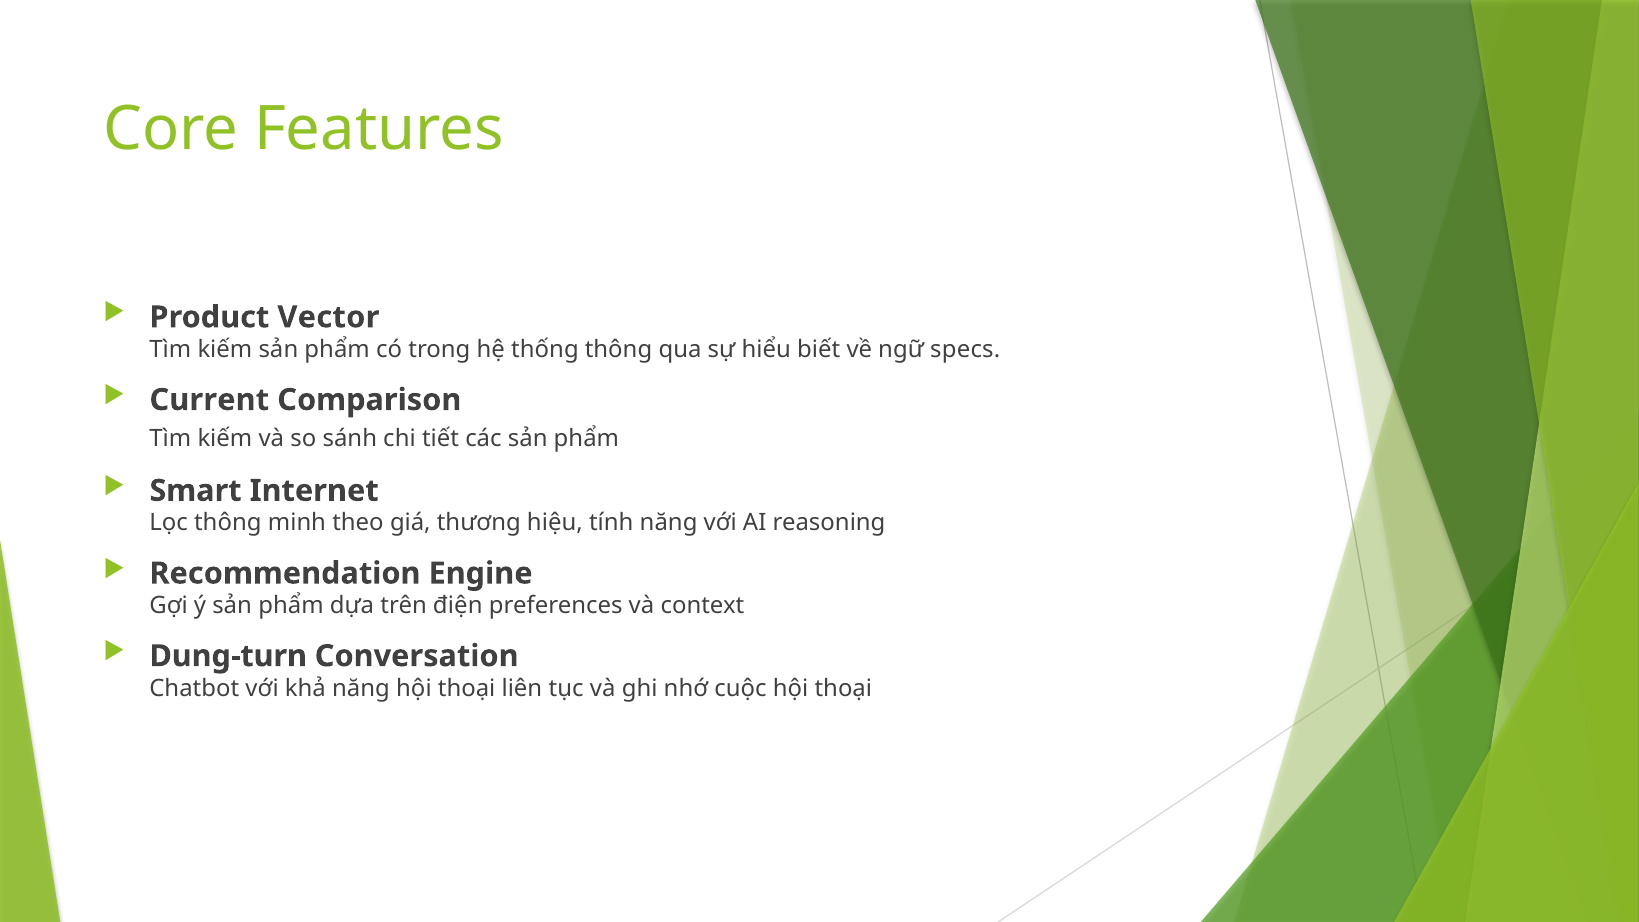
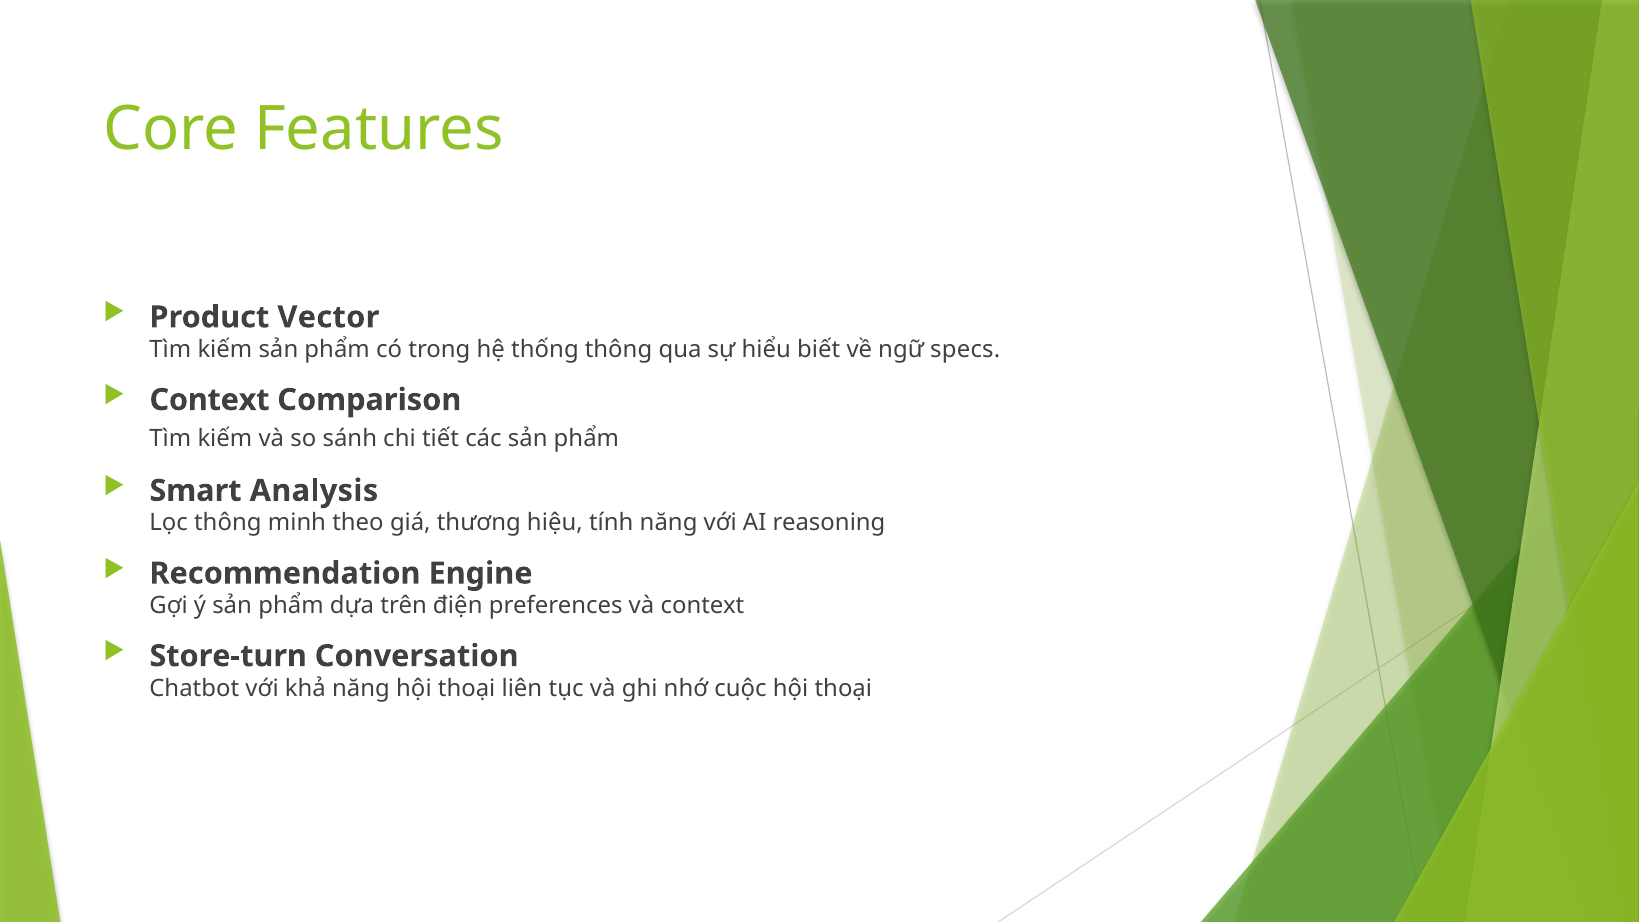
Current at (209, 400): Current -> Context
Internet: Internet -> Analysis
Dung-turn: Dung-turn -> Store-turn
